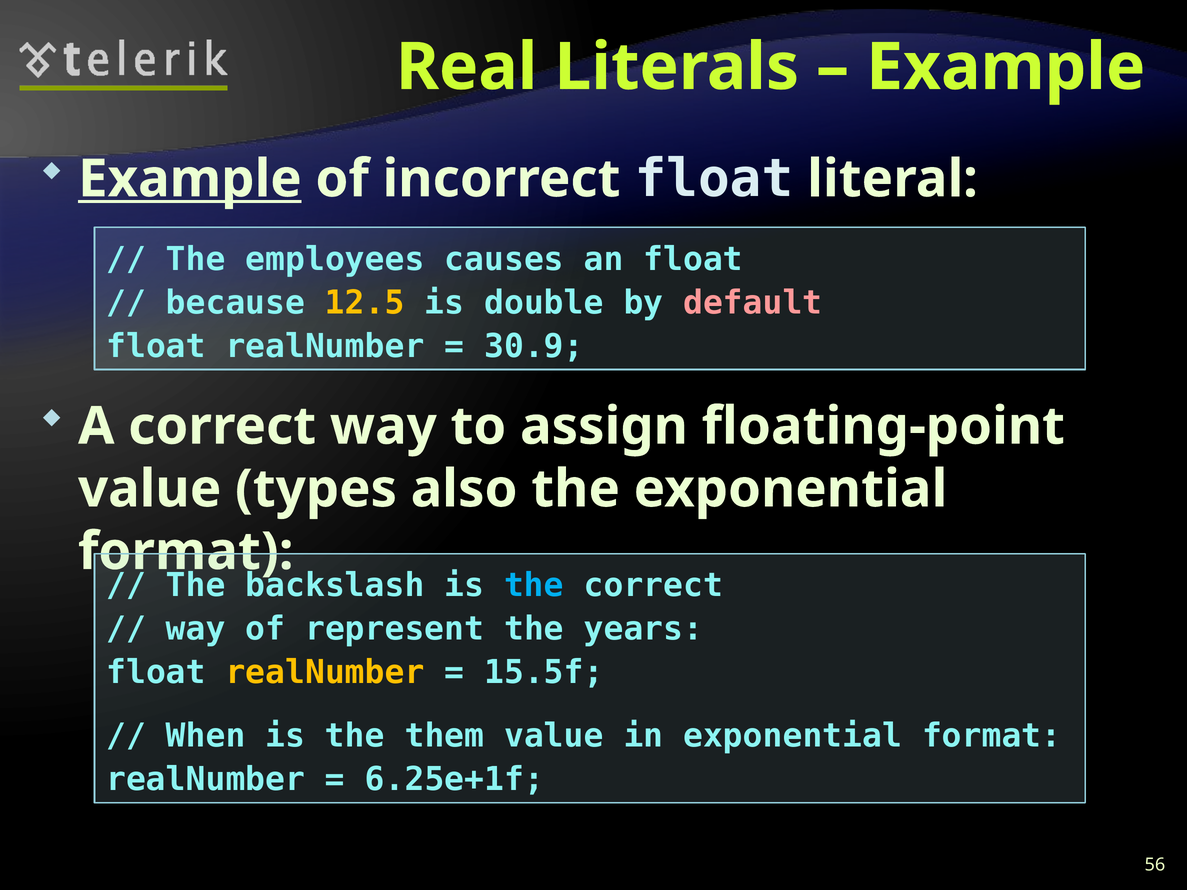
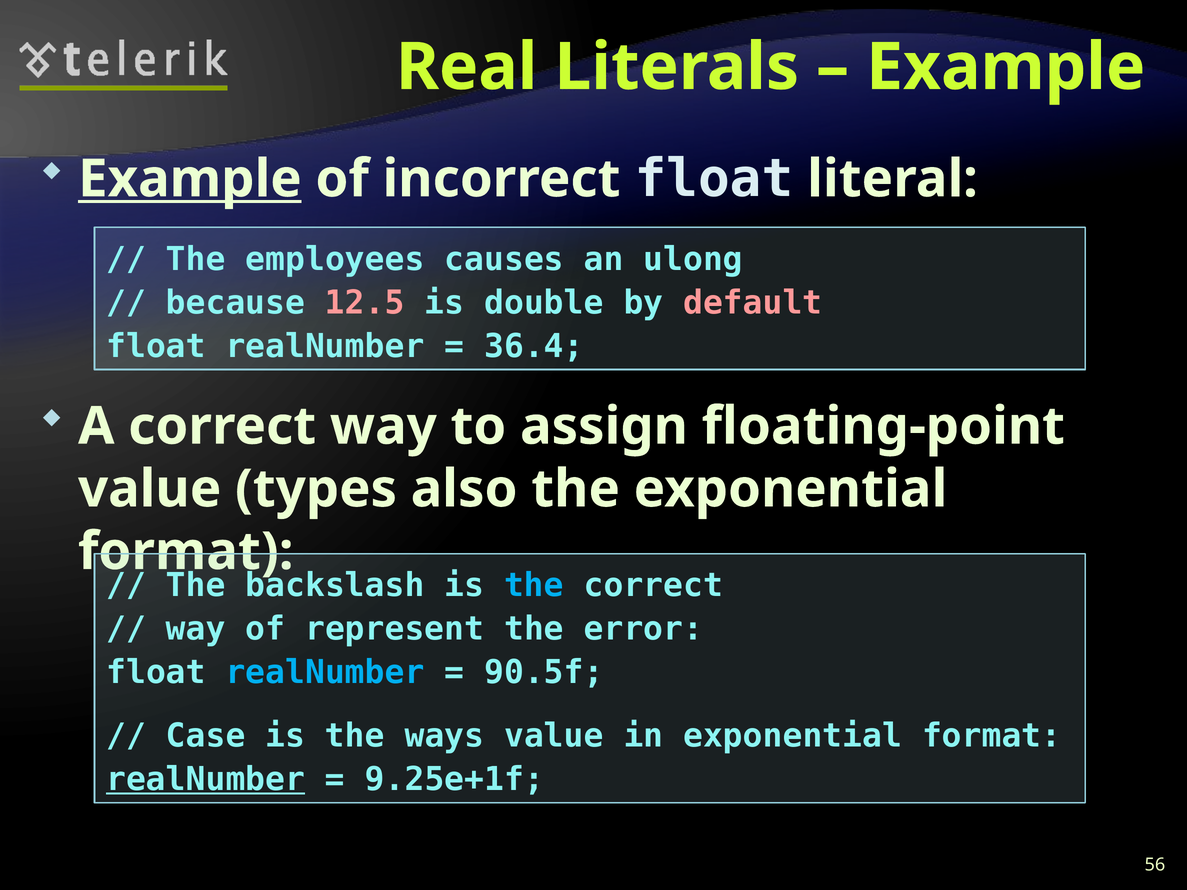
an float: float -> ulong
12.5 colour: yellow -> pink
30.9: 30.9 -> 36.4
years: years -> error
realNumber at (325, 673) colour: yellow -> light blue
15.5f: 15.5f -> 90.5f
When: When -> Case
them: them -> ways
realNumber at (206, 780) underline: none -> present
6.25e+1f: 6.25e+1f -> 9.25e+1f
